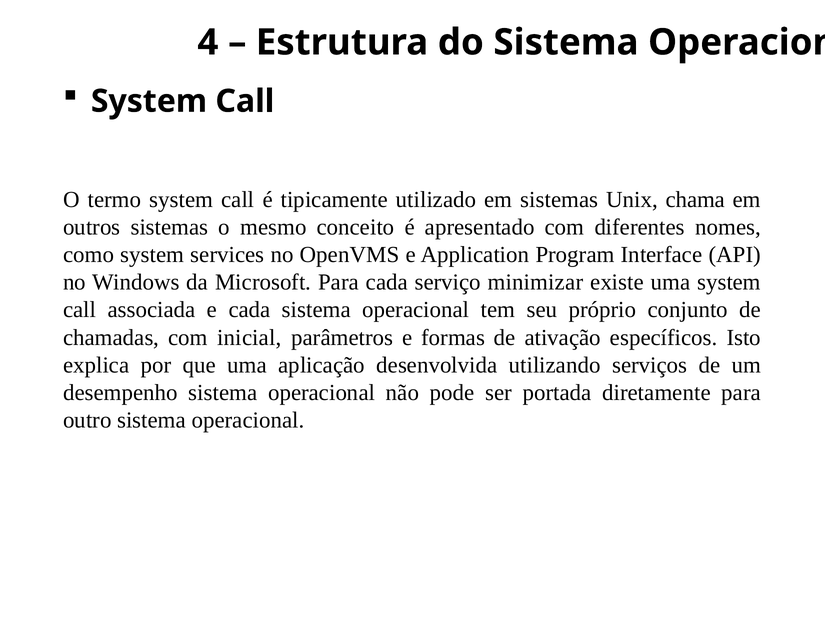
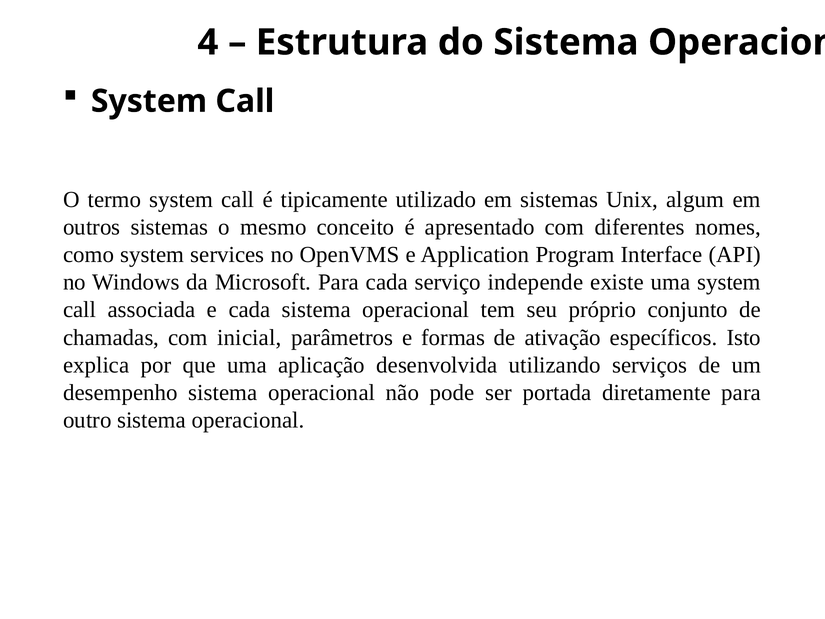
chama: chama -> algum
minimizar: minimizar -> independe
